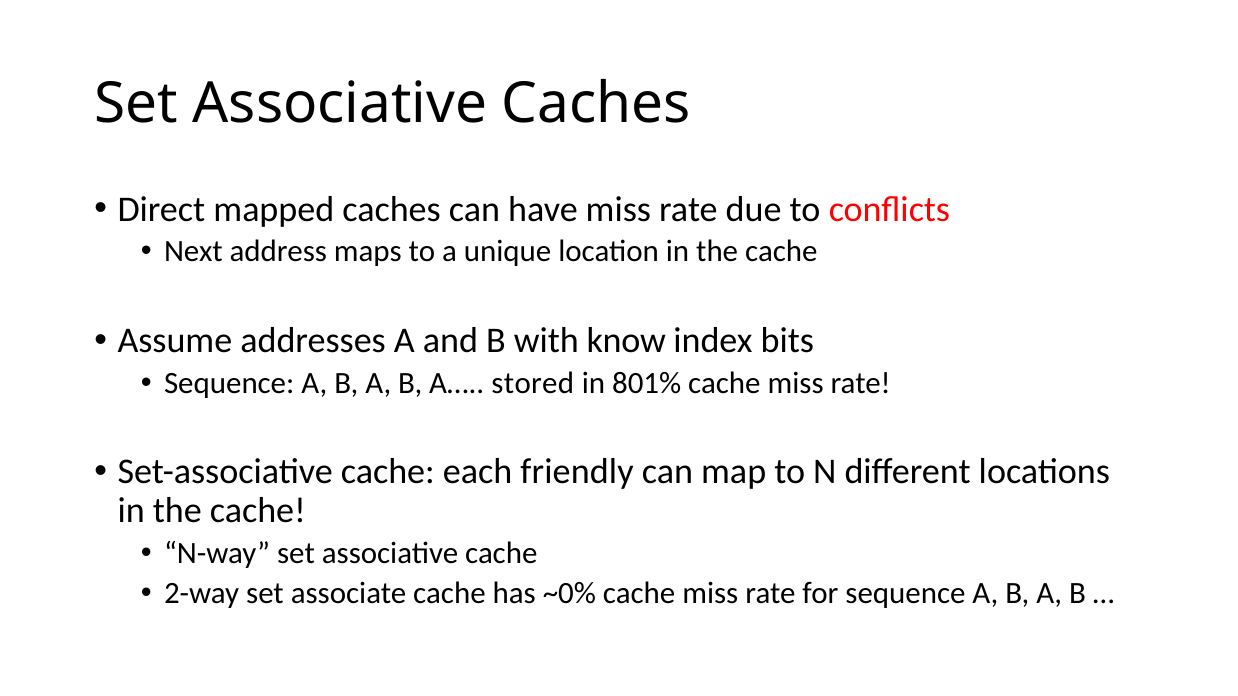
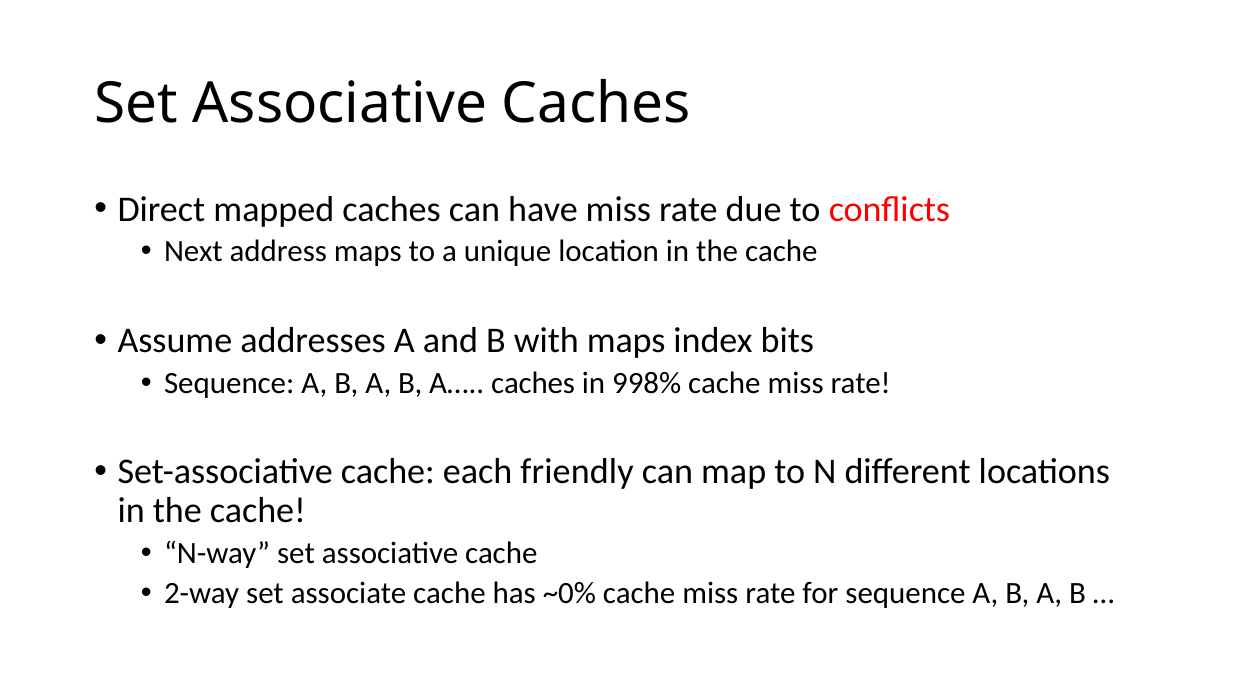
with know: know -> maps
A… stored: stored -> caches
801%: 801% -> 998%
